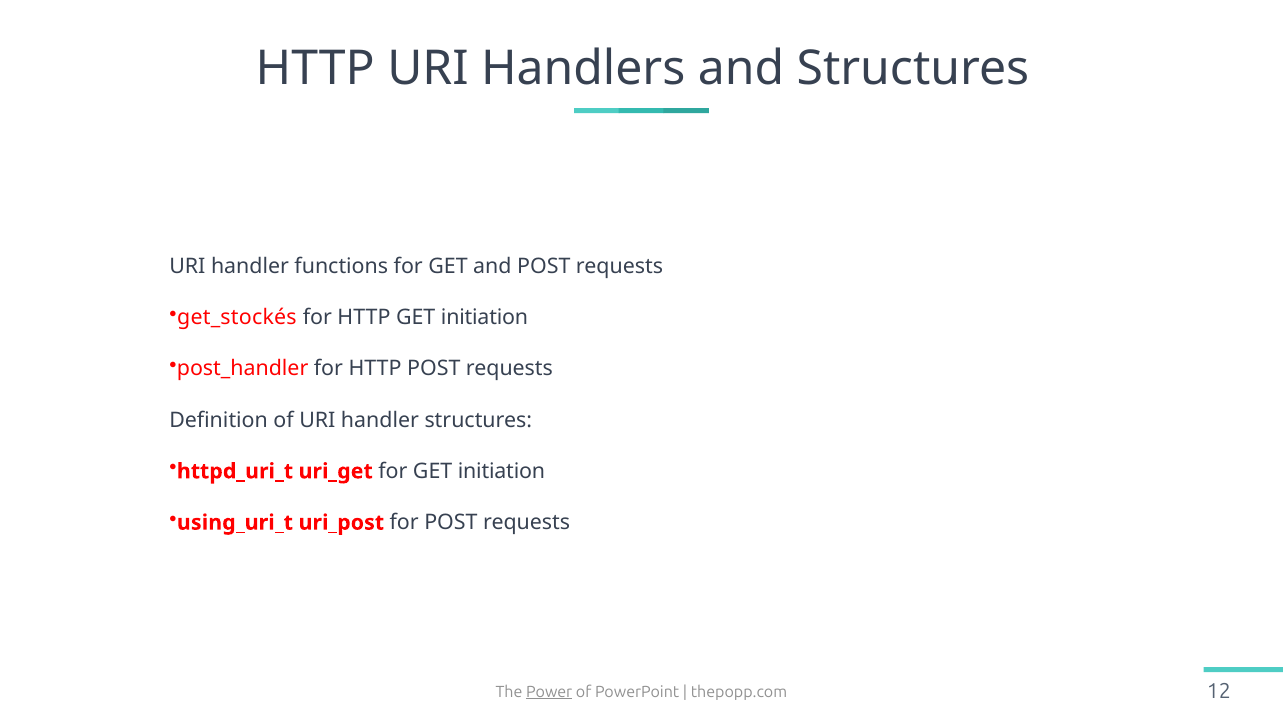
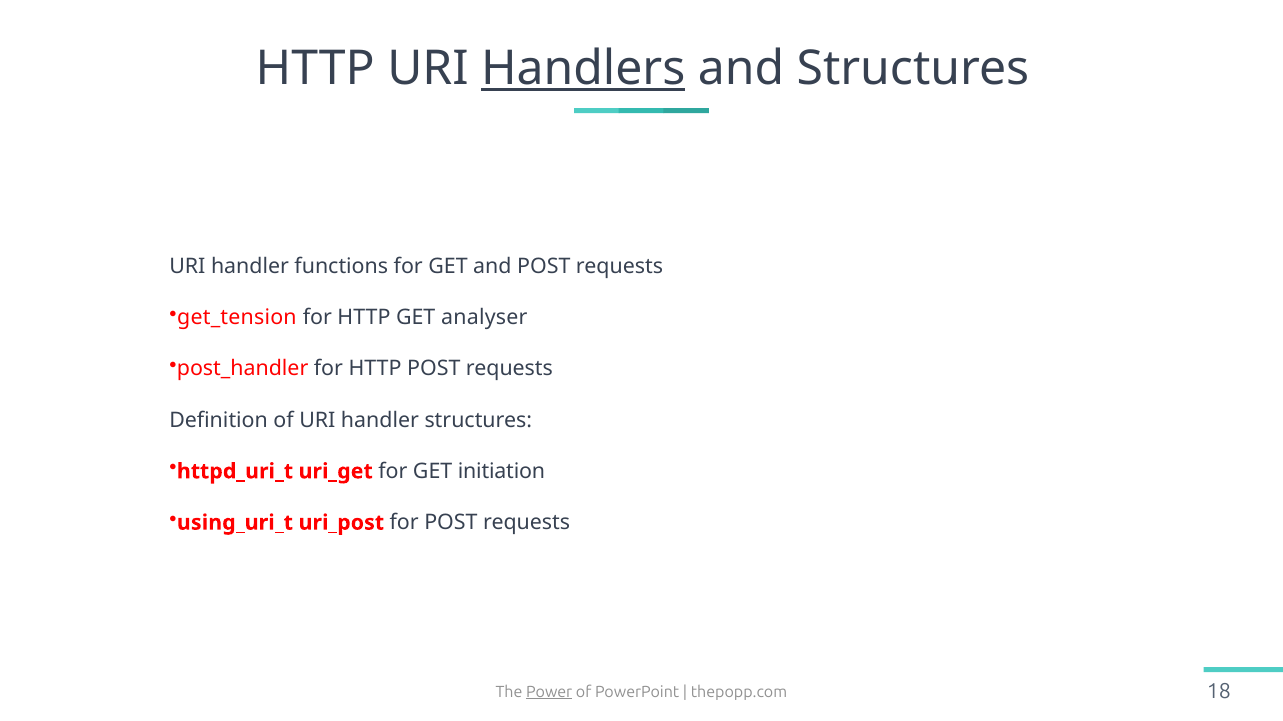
Handlers underline: none -> present
get_stockés: get_stockés -> get_tension
HTTP GET initiation: initiation -> analyser
12: 12 -> 18
